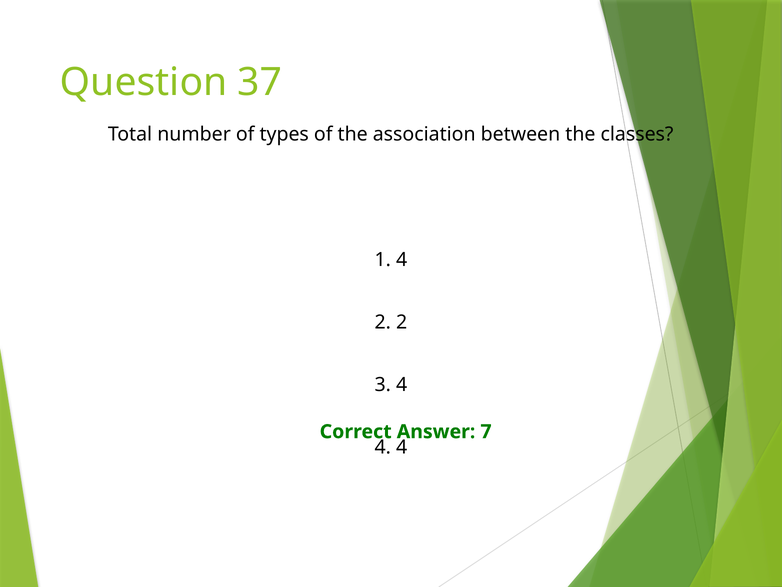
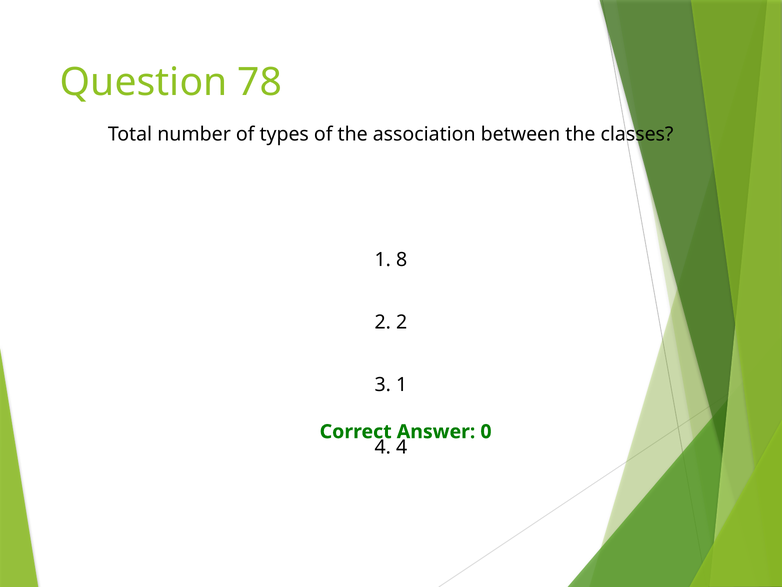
37: 37 -> 78
1 4: 4 -> 8
3 4: 4 -> 1
7: 7 -> 0
